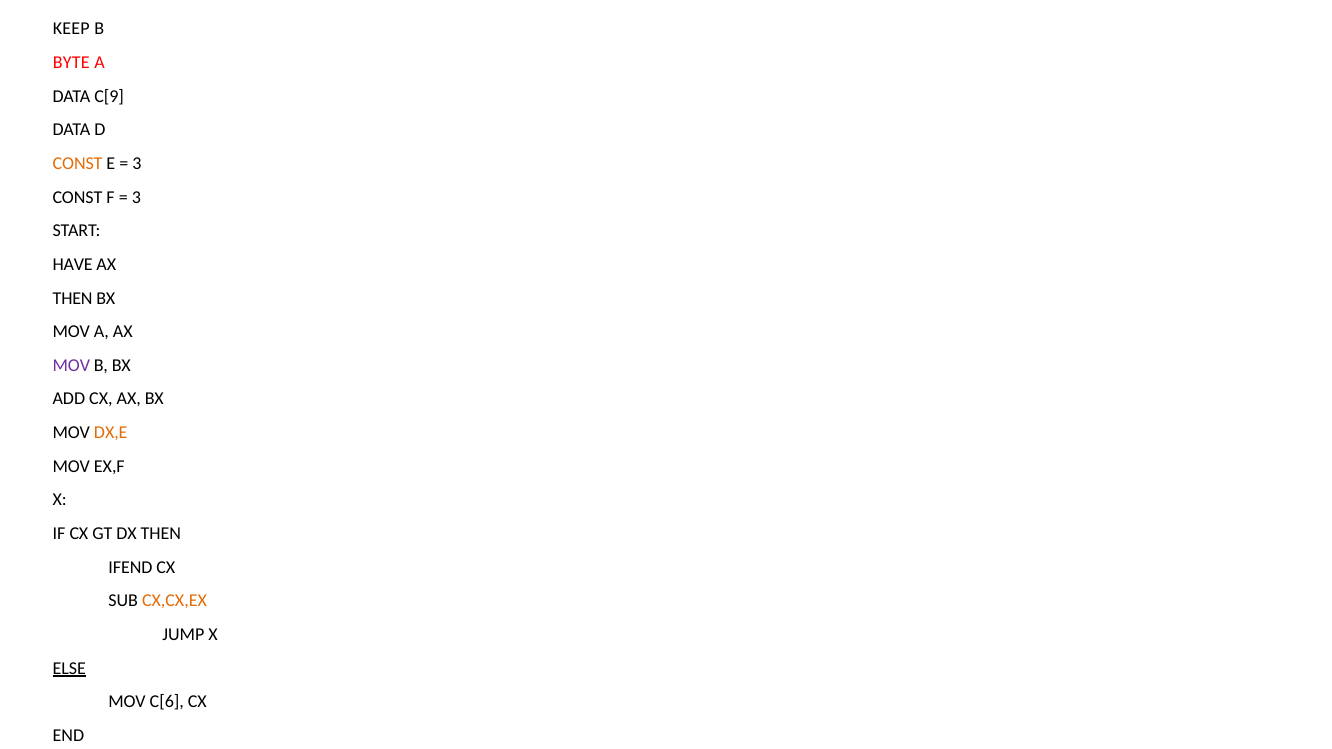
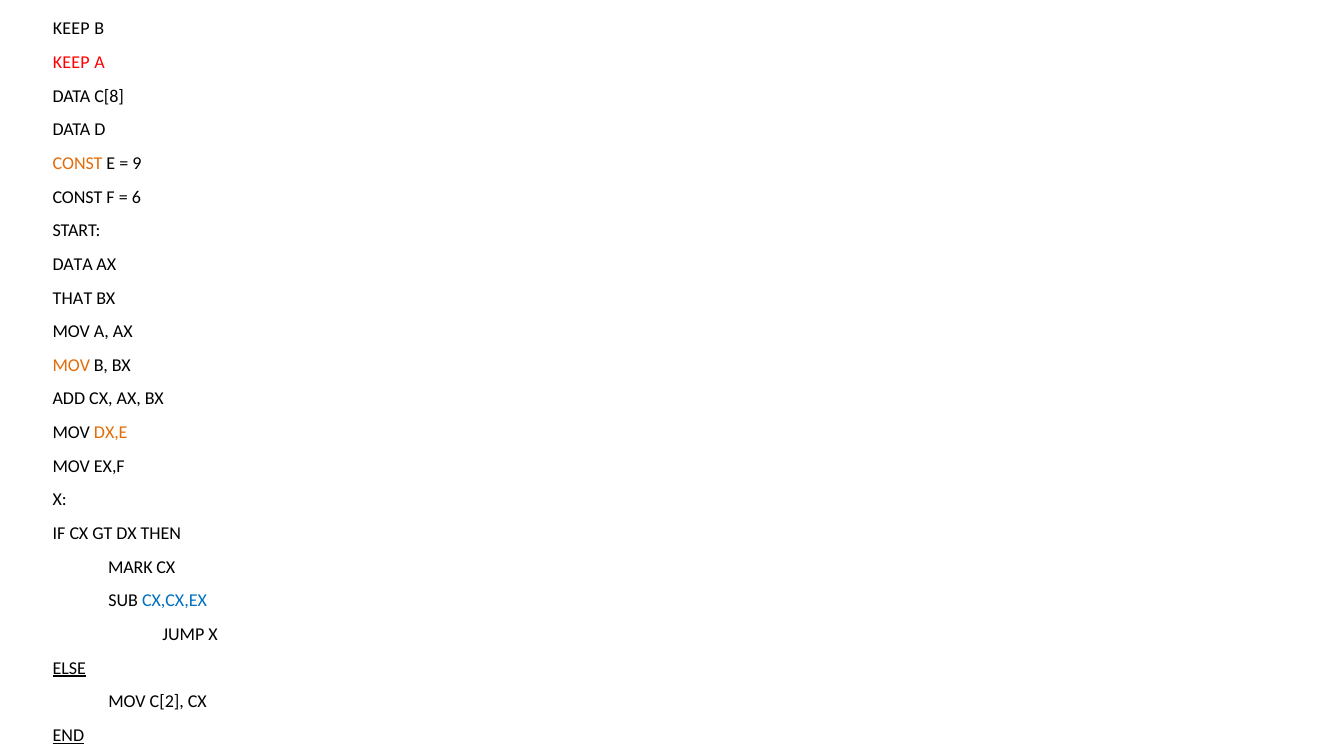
BYTE at (71, 62): BYTE -> KEEP
C[9: C[9 -> C[8
3 at (137, 163): 3 -> 9
3 at (136, 197): 3 -> 6
HAVE at (73, 264): HAVE -> DATA
THEN at (73, 298): THEN -> THAT
MOV at (71, 365) colour: purple -> orange
IFEND: IFEND -> MARK
CX,CX,EX colour: orange -> blue
C[6: C[6 -> C[2
END underline: none -> present
